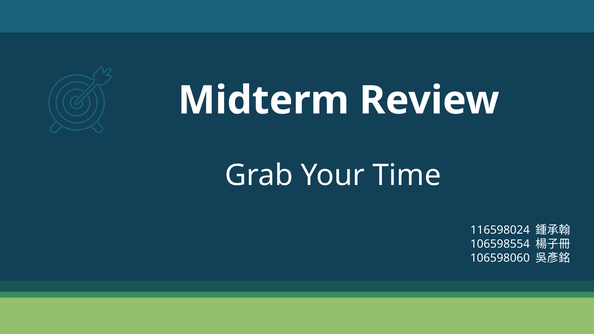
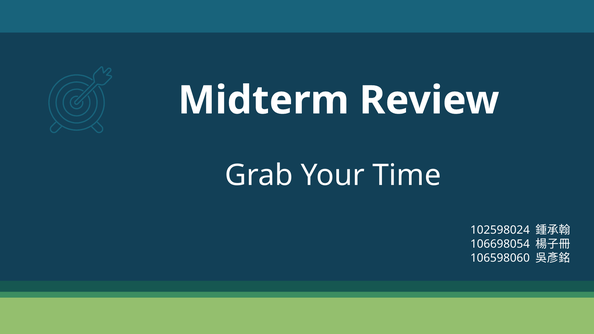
116598024: 116598024 -> 102598024
106598554: 106598554 -> 106698054
